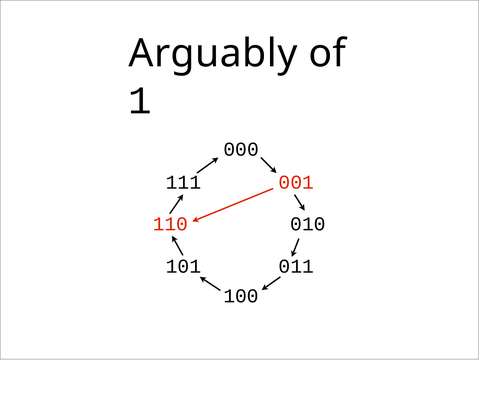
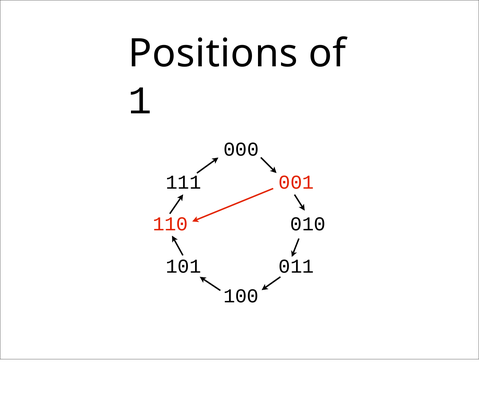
Arguably: Arguably -> Positions
